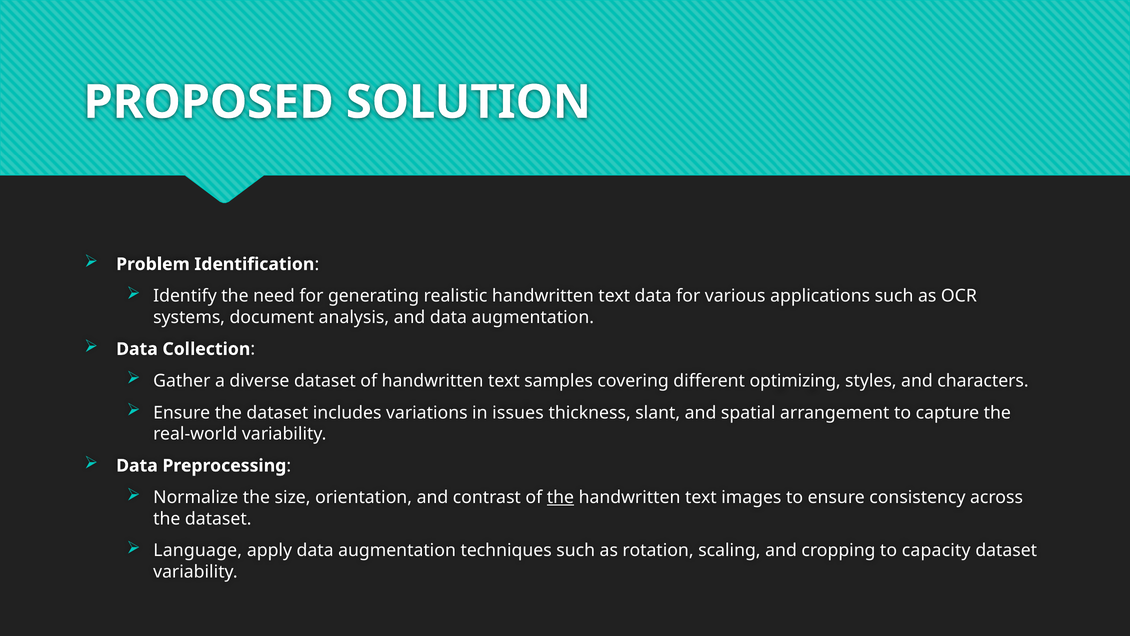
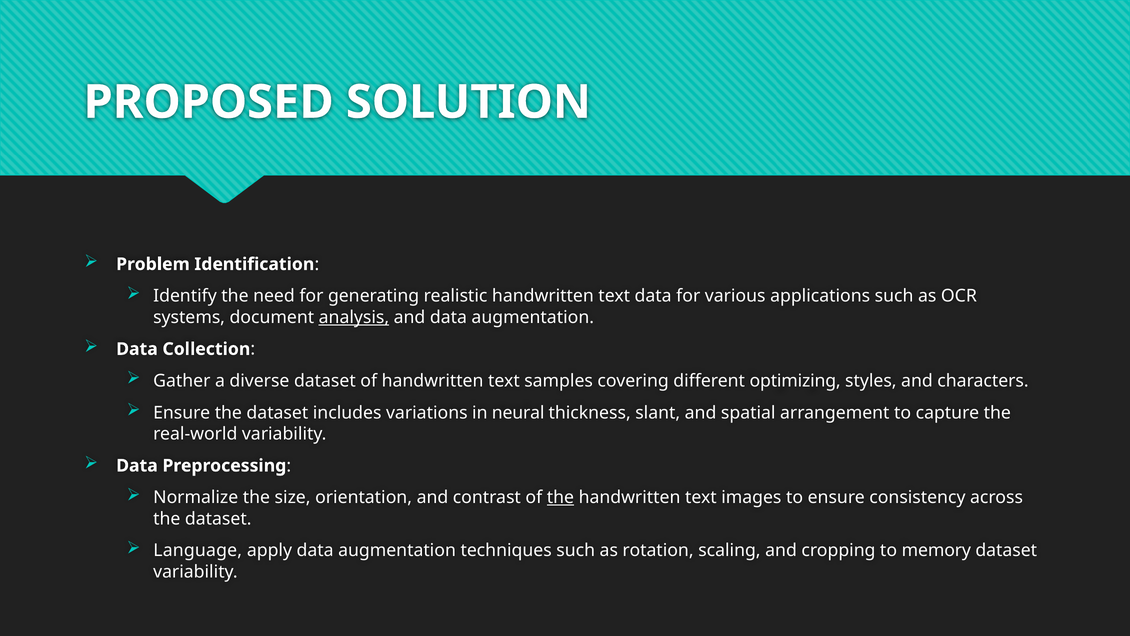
analysis underline: none -> present
issues: issues -> neural
capacity: capacity -> memory
